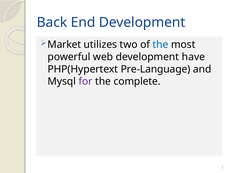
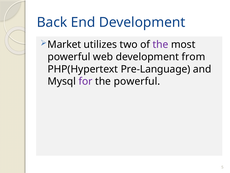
the at (160, 44) colour: blue -> purple
have: have -> from
the complete: complete -> powerful
